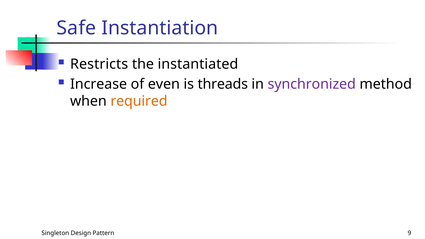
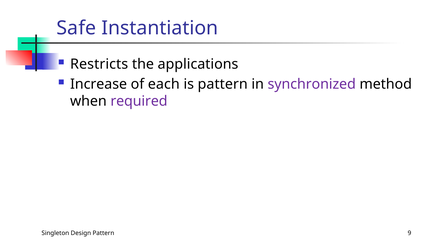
instantiated: instantiated -> applications
even: even -> each
is threads: threads -> pattern
required colour: orange -> purple
